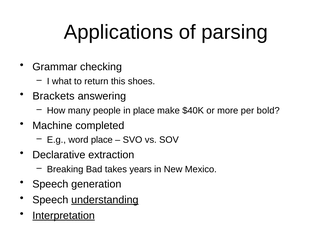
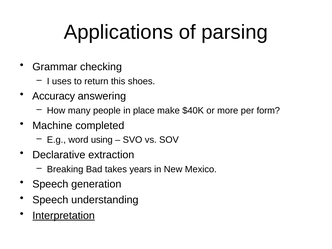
what: what -> uses
Brackets: Brackets -> Accuracy
bold: bold -> form
word place: place -> using
understanding underline: present -> none
